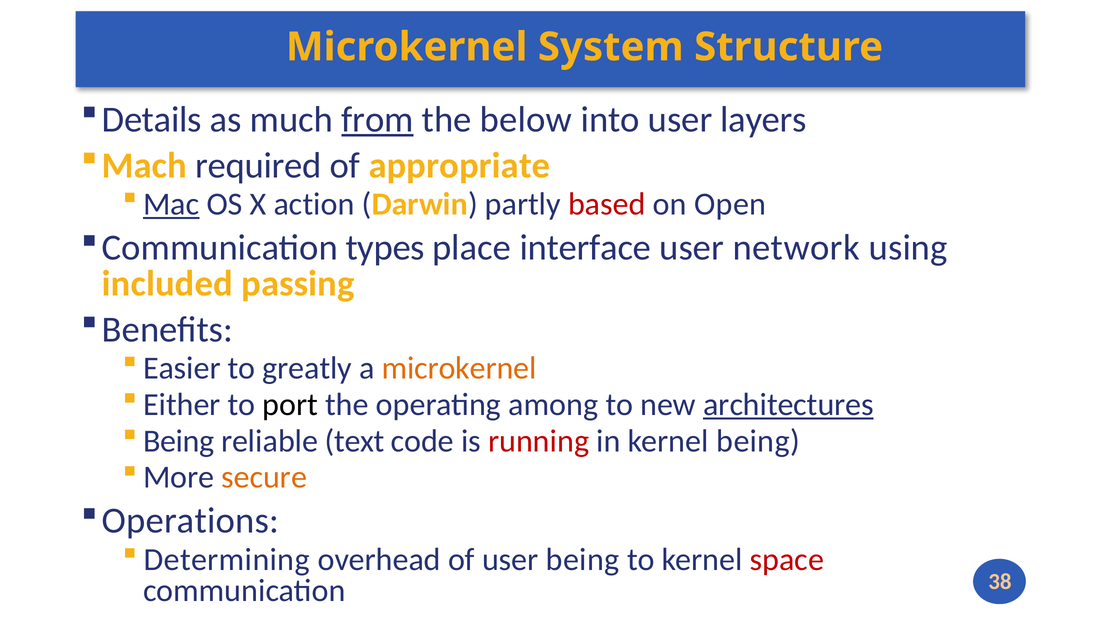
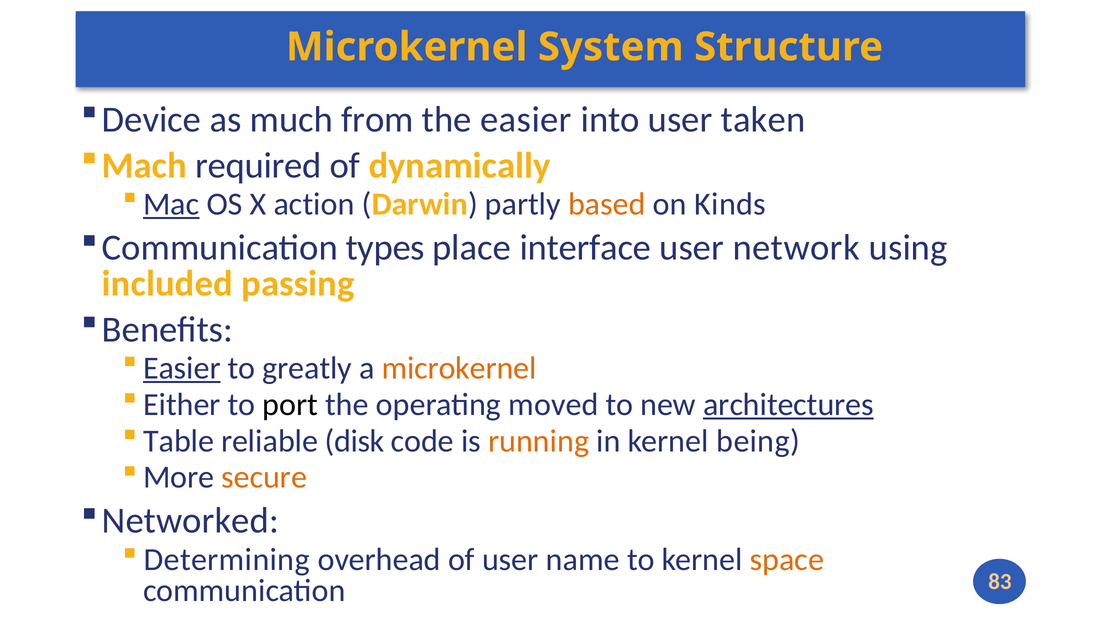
Details: Details -> Device
from underline: present -> none
the below: below -> easier
layers: layers -> taken
appropriate: appropriate -> dynamically
based colour: red -> orange
Open: Open -> Kinds
Easier at (182, 368) underline: none -> present
among: among -> moved
Being at (179, 441): Being -> Table
text: text -> disk
running colour: red -> orange
Operations: Operations -> Networked
user being: being -> name
space colour: red -> orange
38: 38 -> 83
